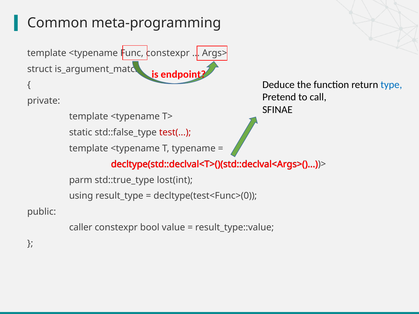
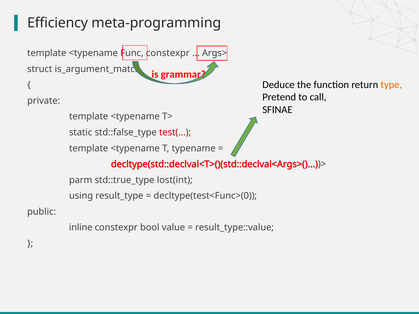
Common: Common -> Efficiency
endpoint: endpoint -> grammar
type colour: blue -> orange
caller: caller -> inline
